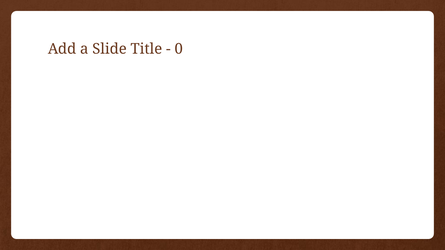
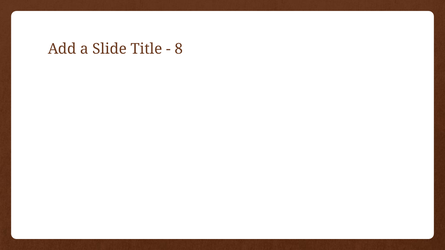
0: 0 -> 8
